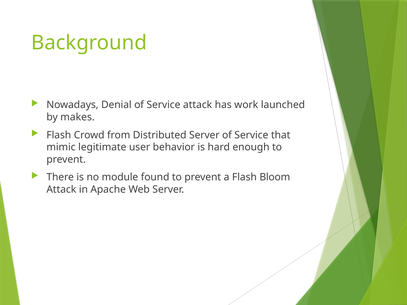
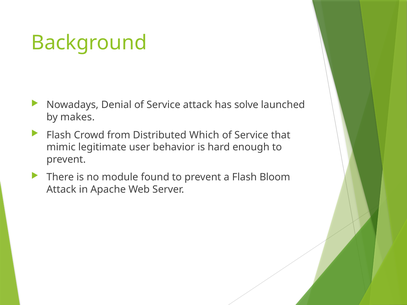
work: work -> solve
Distributed Server: Server -> Which
